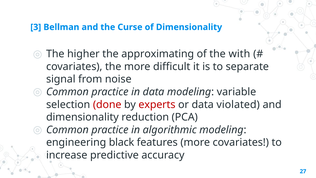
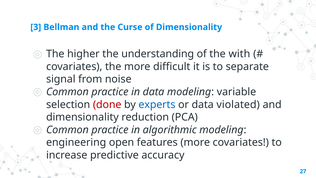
approximating: approximating -> understanding
experts colour: red -> blue
black: black -> open
